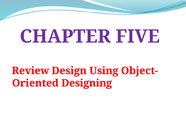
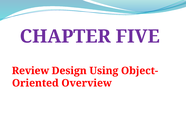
Designing: Designing -> Overview
